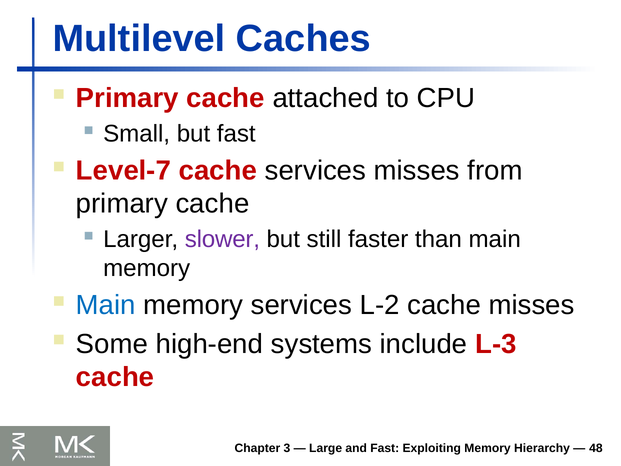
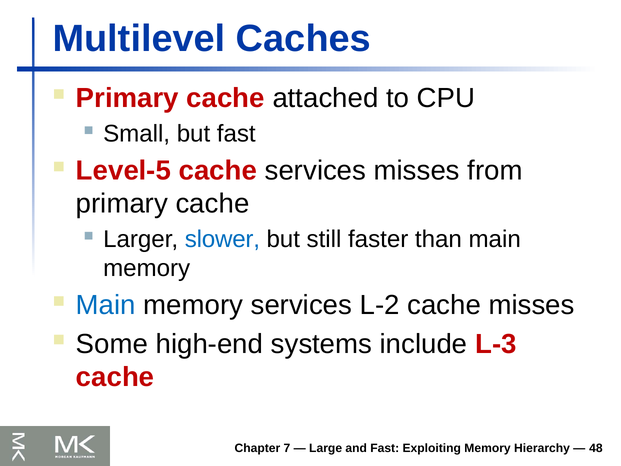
Level-7: Level-7 -> Level-5
slower colour: purple -> blue
3: 3 -> 7
